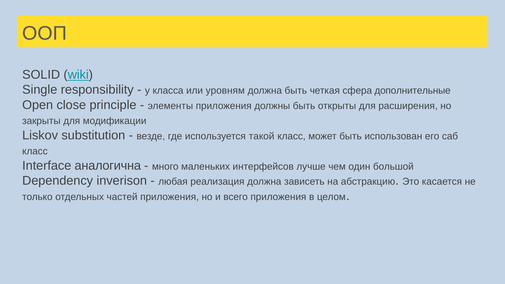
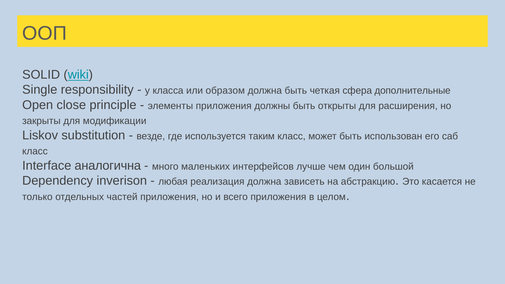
уровням: уровням -> образом
такой: такой -> таким
